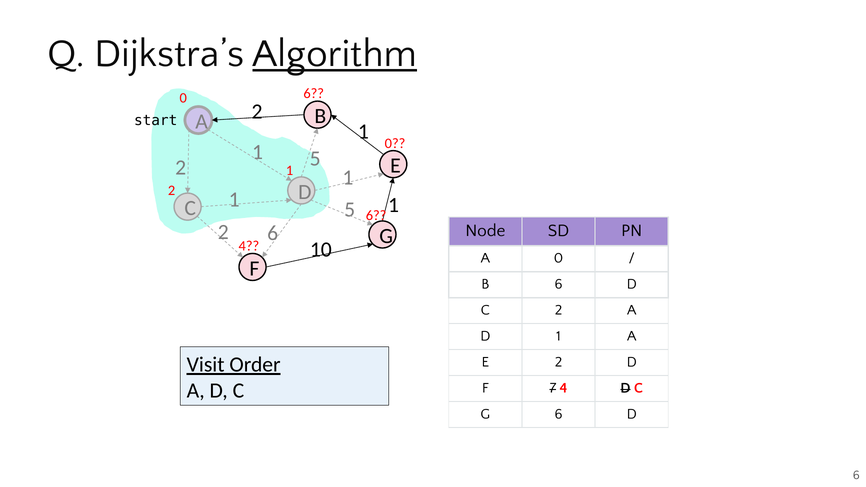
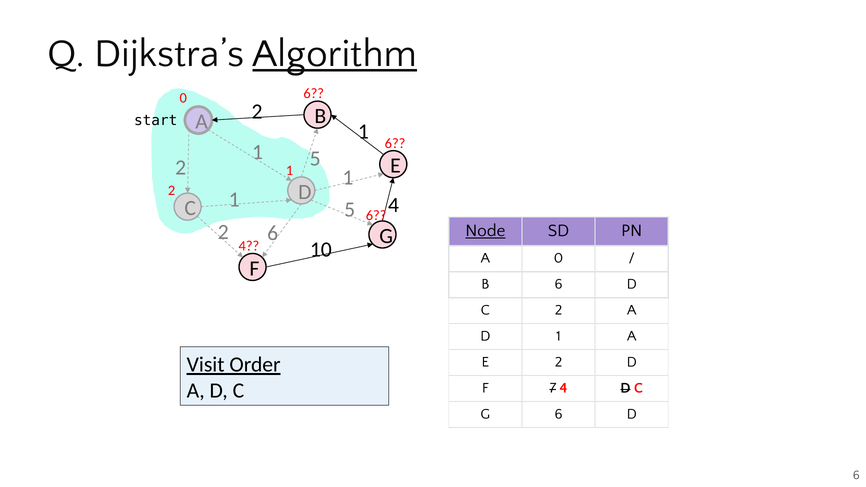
0 at (395, 143): 0 -> 6
1 at (393, 205): 1 -> 4
Node underline: none -> present
